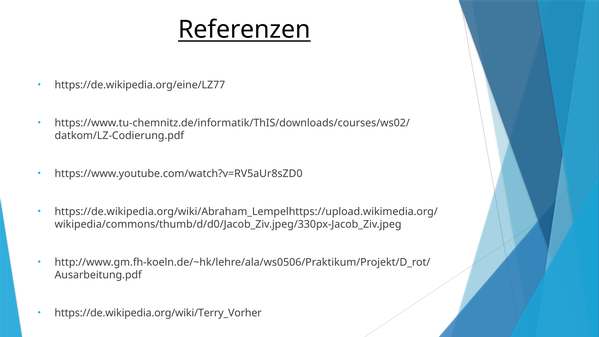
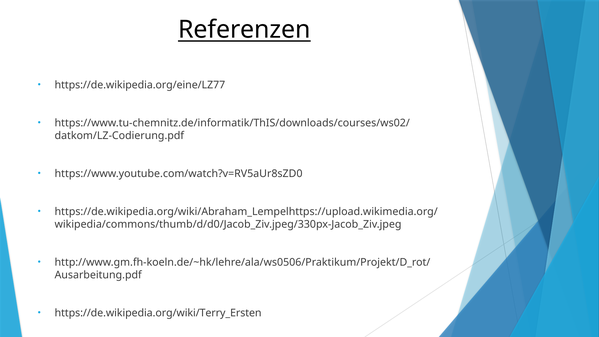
https://de.wikipedia.org/wiki/Terry_Vorher: https://de.wikipedia.org/wiki/Terry_Vorher -> https://de.wikipedia.org/wiki/Terry_Ersten
